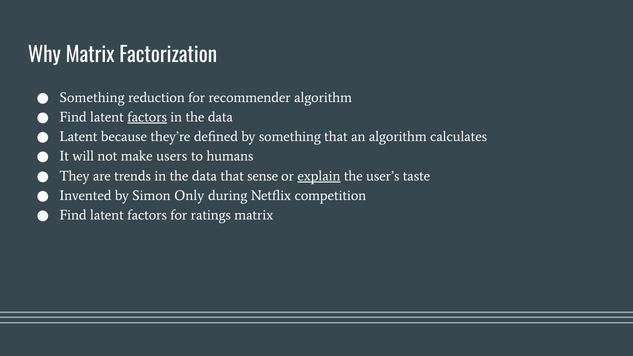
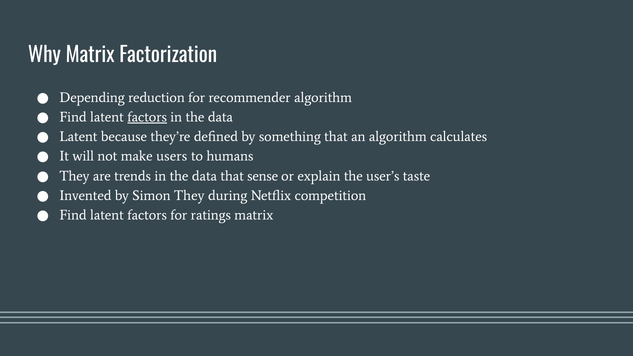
Something at (92, 97): Something -> Depending
explain underline: present -> none
Simon Only: Only -> They
